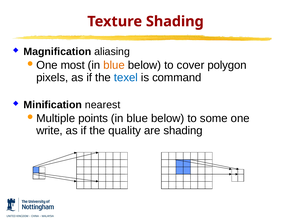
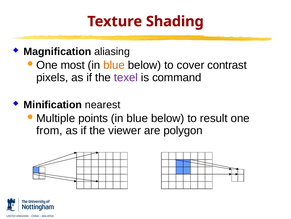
polygon: polygon -> contrast
texel colour: blue -> purple
some: some -> result
write: write -> from
quality: quality -> viewer
are shading: shading -> polygon
